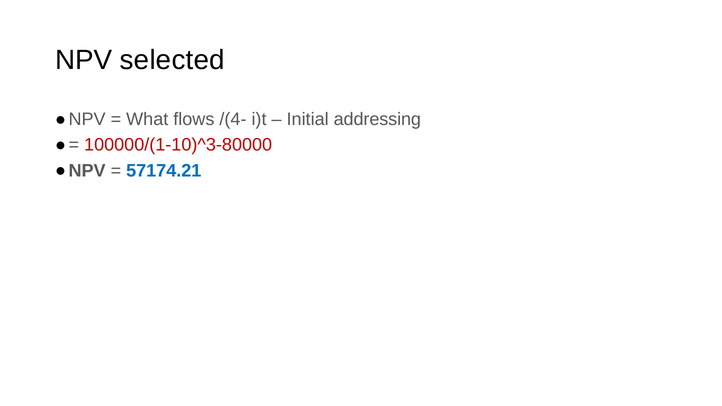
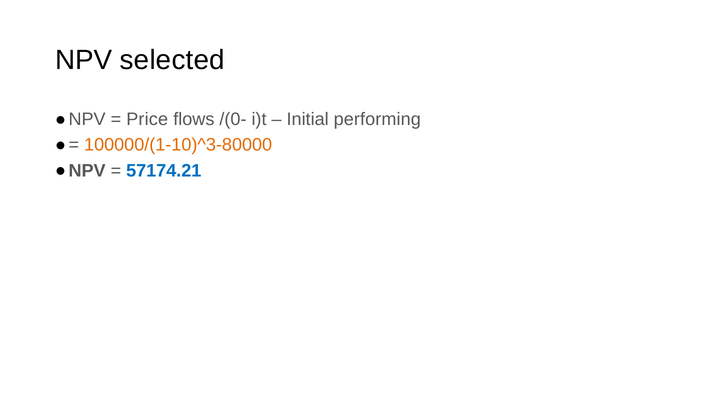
What: What -> Price
/(4-: /(4- -> /(0-
addressing: addressing -> performing
100000/(1-10)^3-80000 colour: red -> orange
